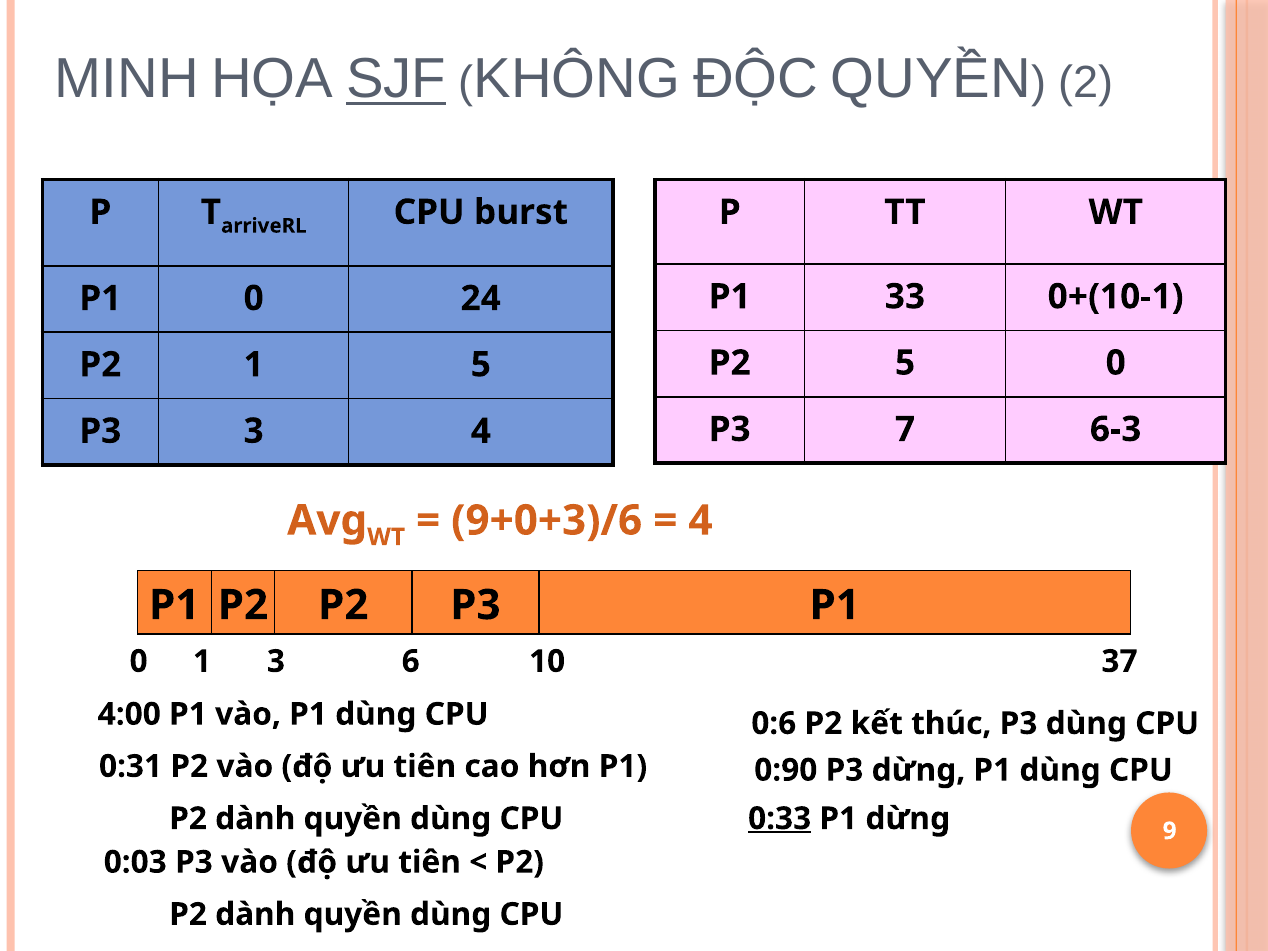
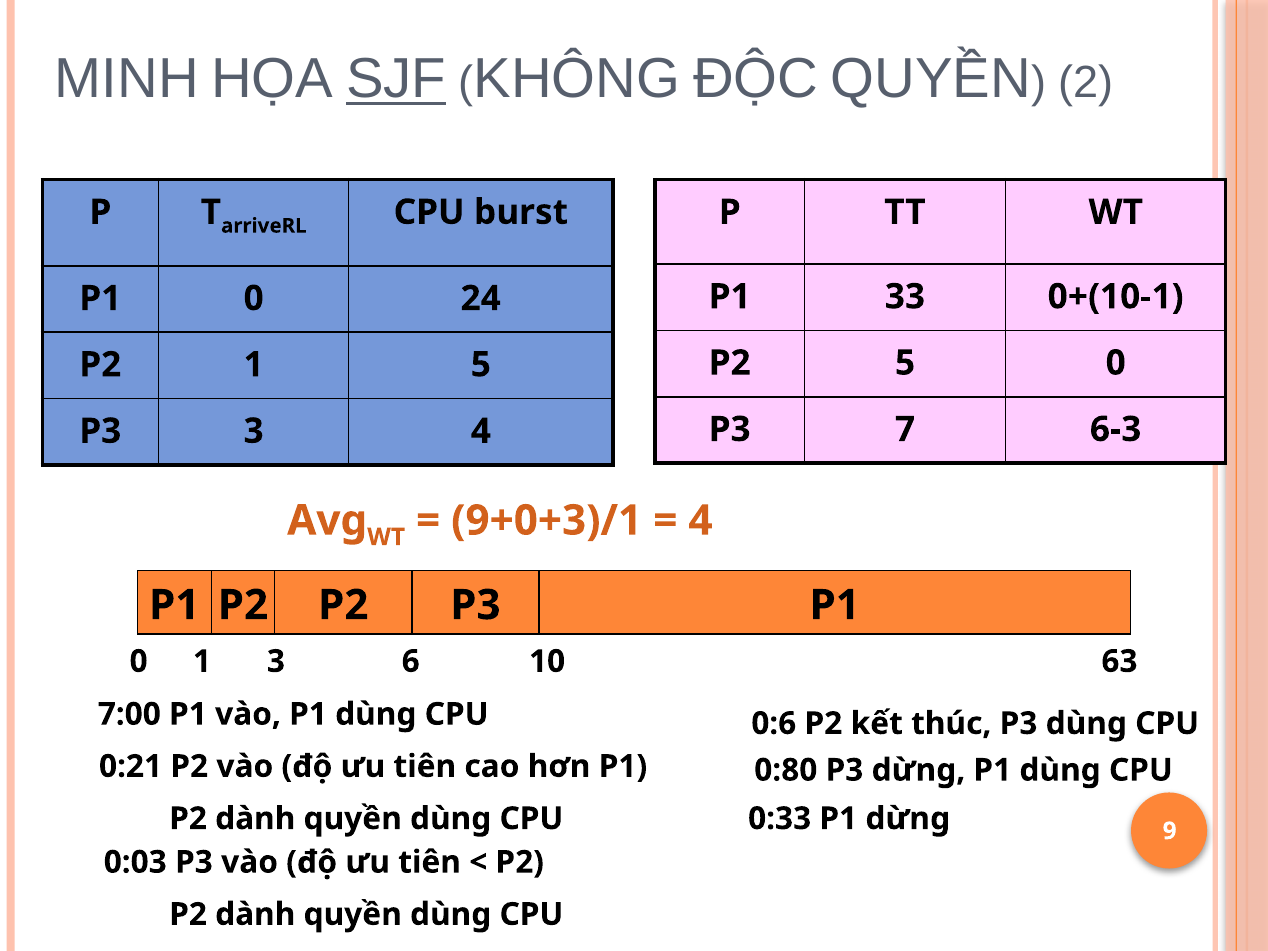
9+0+3)/6: 9+0+3)/6 -> 9+0+3)/1
37: 37 -> 63
4:00: 4:00 -> 7:00
0:31: 0:31 -> 0:21
0:90: 0:90 -> 0:80
0:33 underline: present -> none
